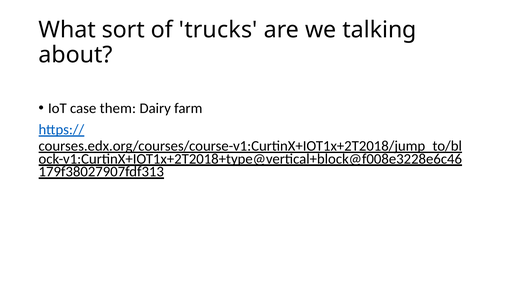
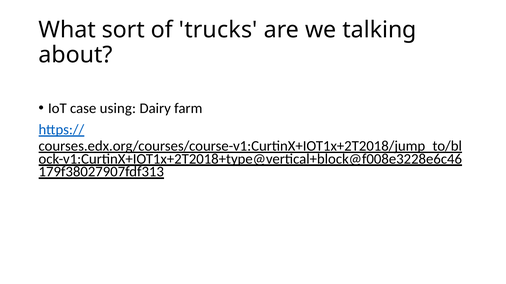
them: them -> using
